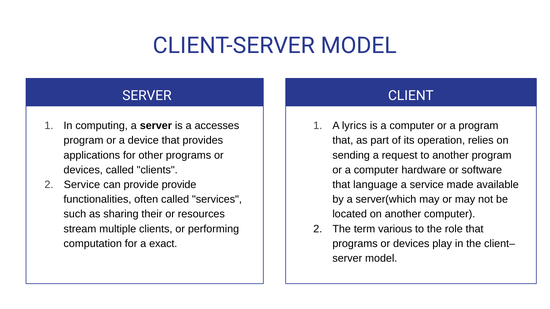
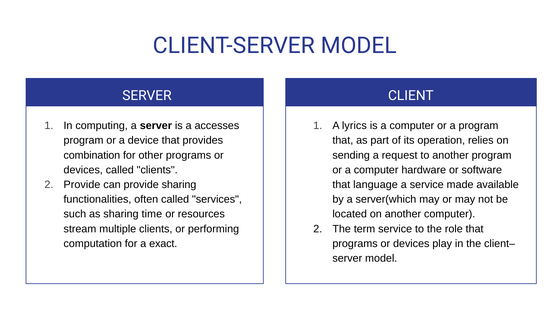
applications: applications -> combination
Service at (82, 185): Service -> Provide
provide provide: provide -> sharing
their: their -> time
term various: various -> service
